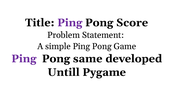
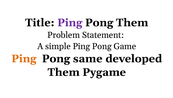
Pong Score: Score -> Them
Ping at (24, 58) colour: purple -> orange
Untill at (64, 72): Untill -> Them
